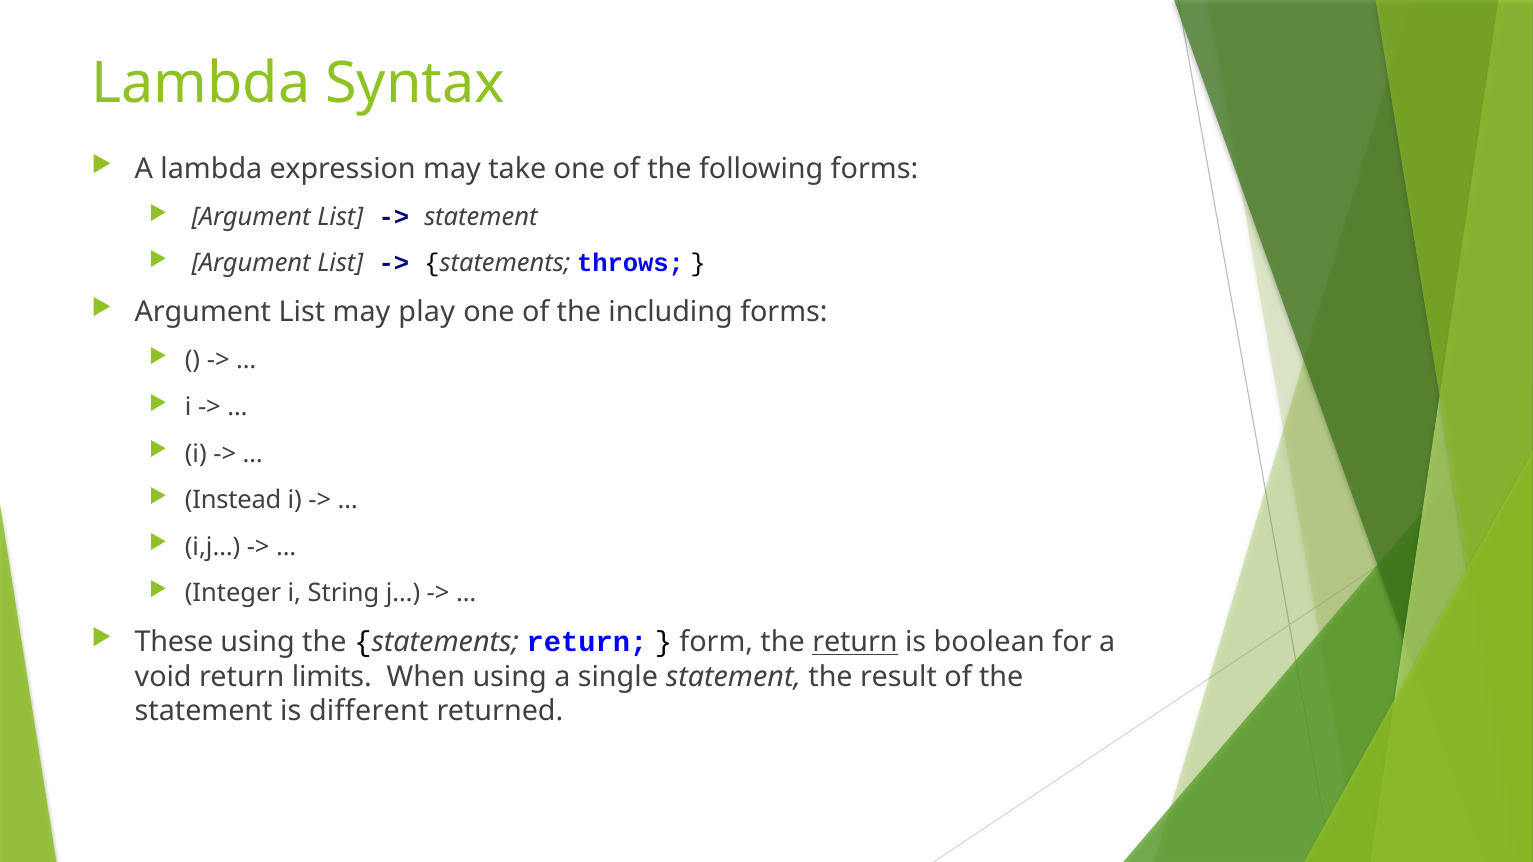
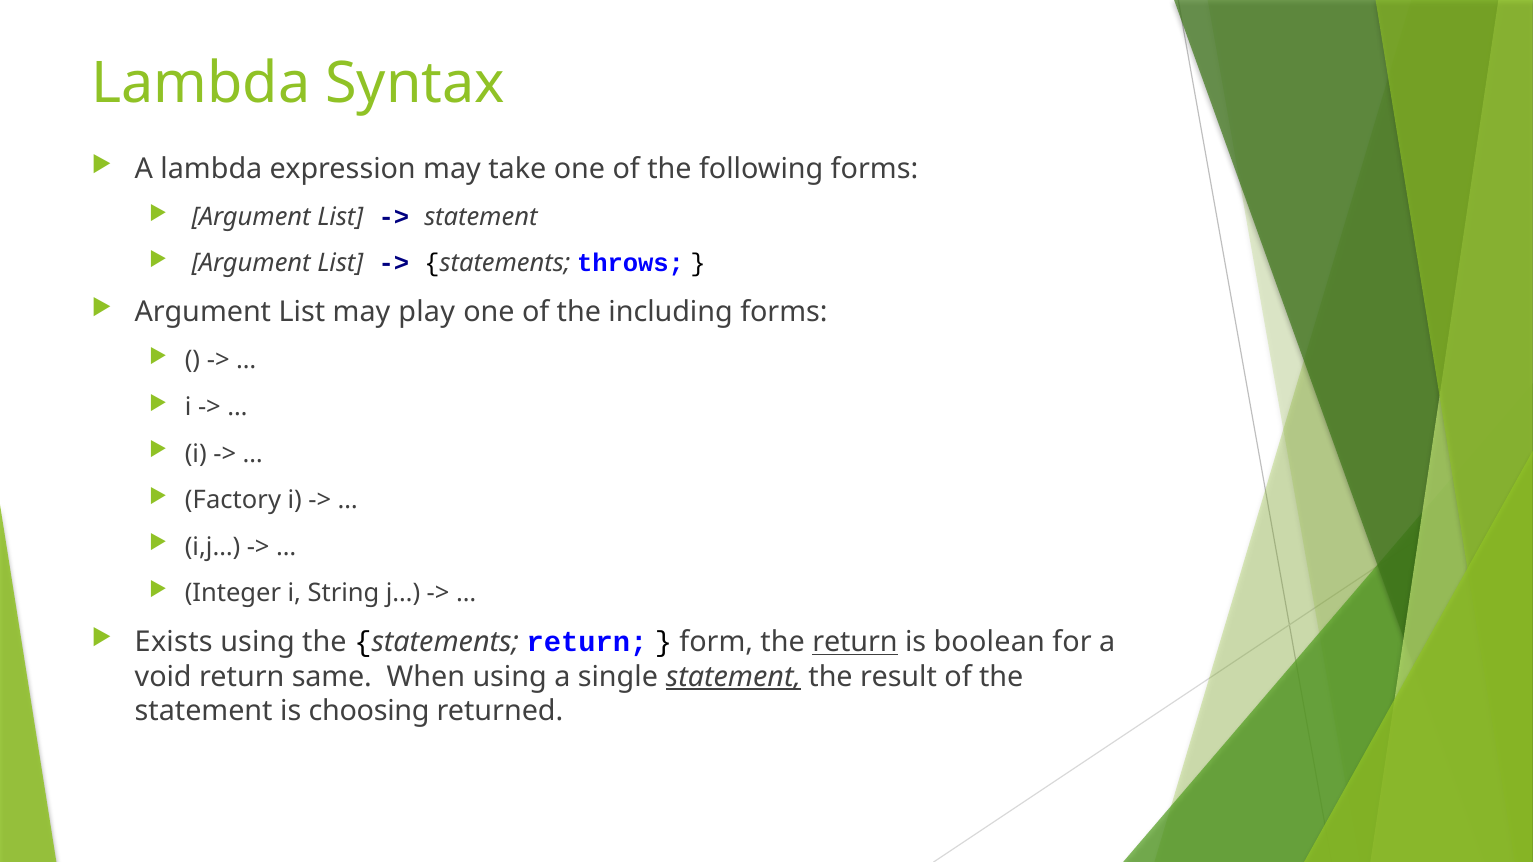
Instead: Instead -> Factory
These: These -> Exists
limits: limits -> same
statement at (733, 677) underline: none -> present
different: different -> choosing
